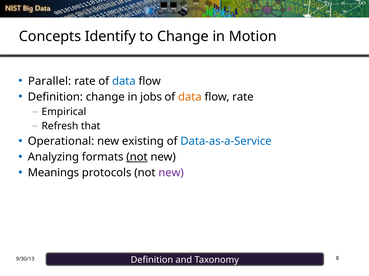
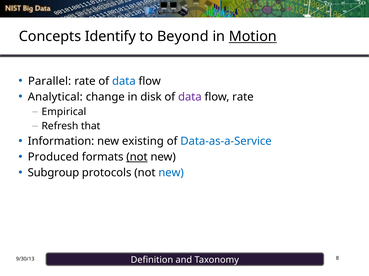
to Change: Change -> Beyond
Motion underline: none -> present
Definition at (55, 97): Definition -> Analytical
jobs: jobs -> disk
data at (190, 97) colour: orange -> purple
Operational: Operational -> Information
Analyzing: Analyzing -> Produced
Meanings: Meanings -> Subgroup
new at (171, 173) colour: purple -> blue
